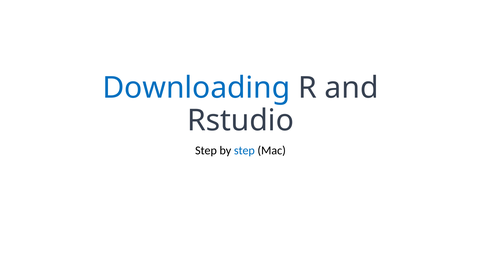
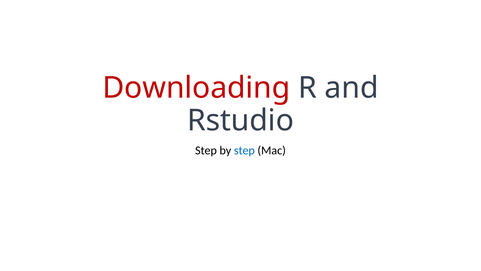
Downloading colour: blue -> red
